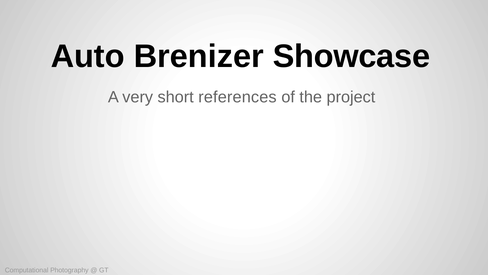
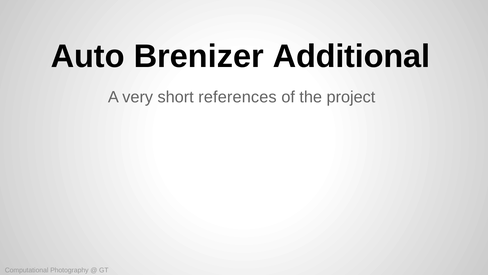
Showcase: Showcase -> Additional
